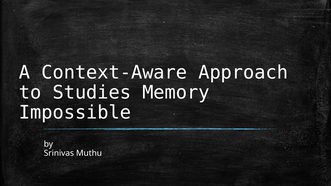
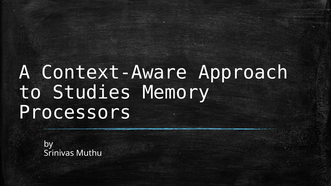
Impossible: Impossible -> Processors
